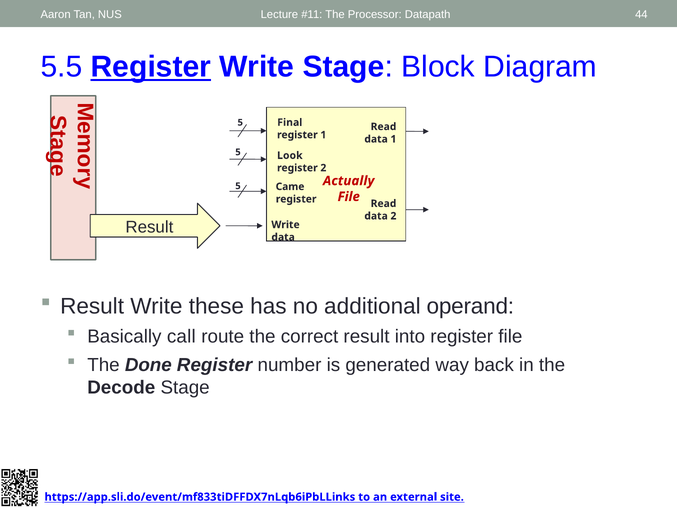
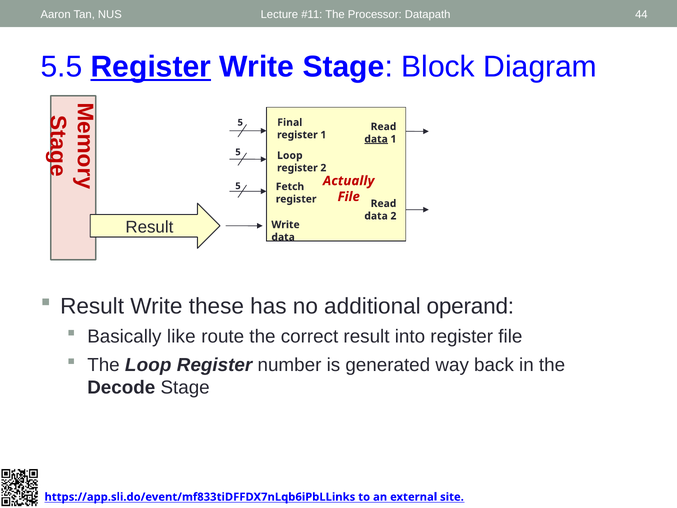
data at (376, 139) underline: none -> present
Look at (290, 155): Look -> Loop
Came: Came -> Fetch
call: call -> like
The Done: Done -> Loop
